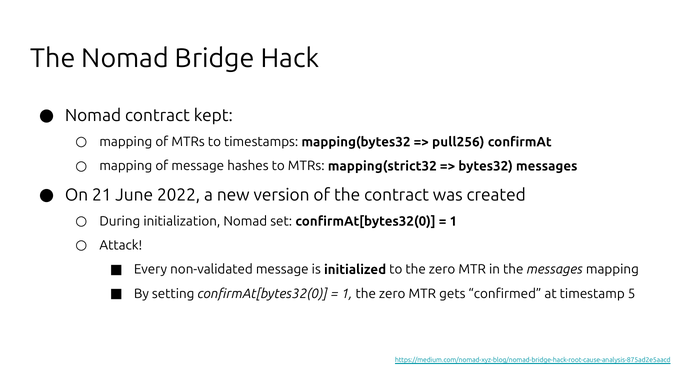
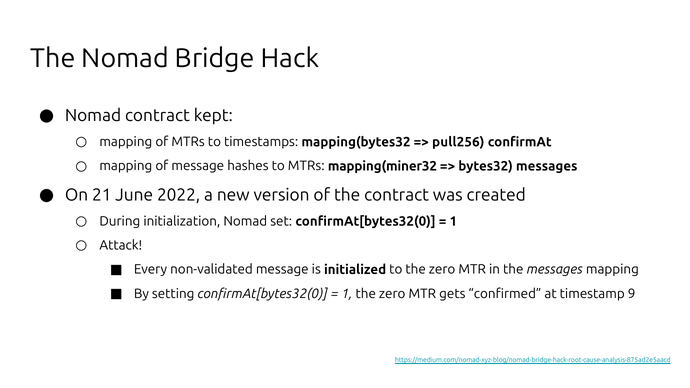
mapping(strict32: mapping(strict32 -> mapping(miner32
5: 5 -> 9
